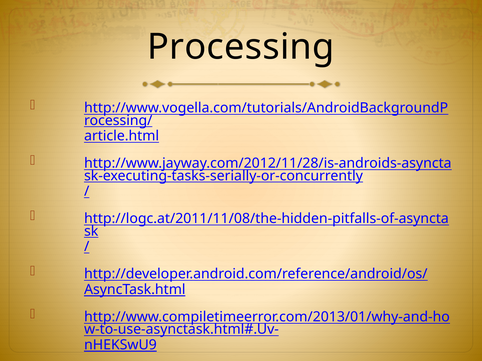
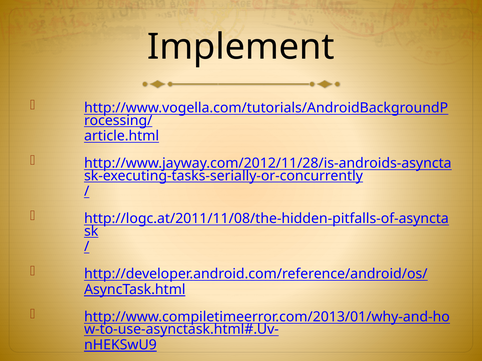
Processing: Processing -> Implement
